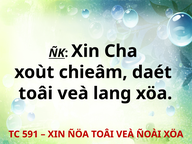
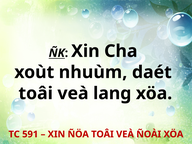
chieâm: chieâm -> nhuùm
